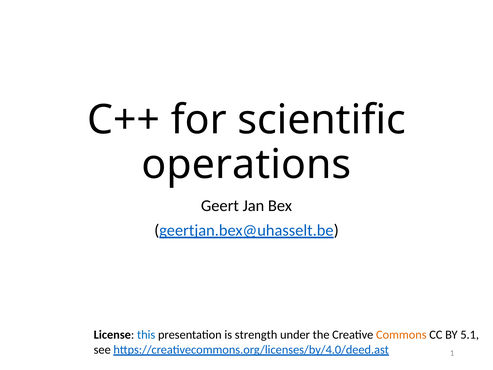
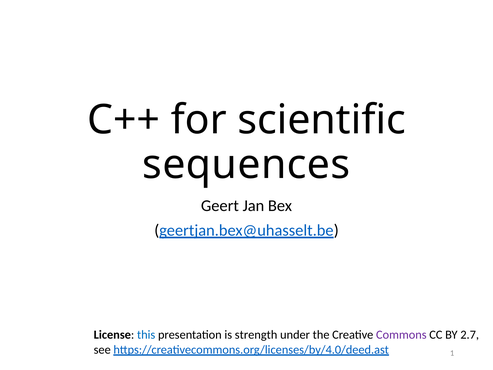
operations: operations -> sequences
Commons colour: orange -> purple
5.1: 5.1 -> 2.7
